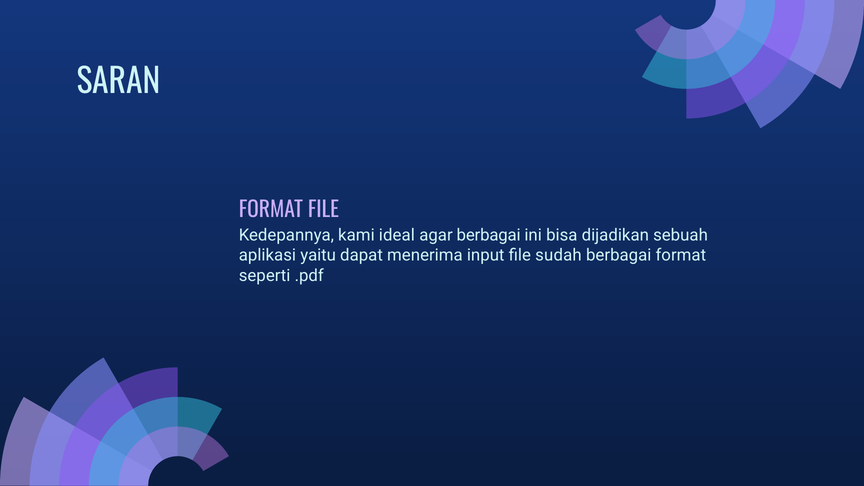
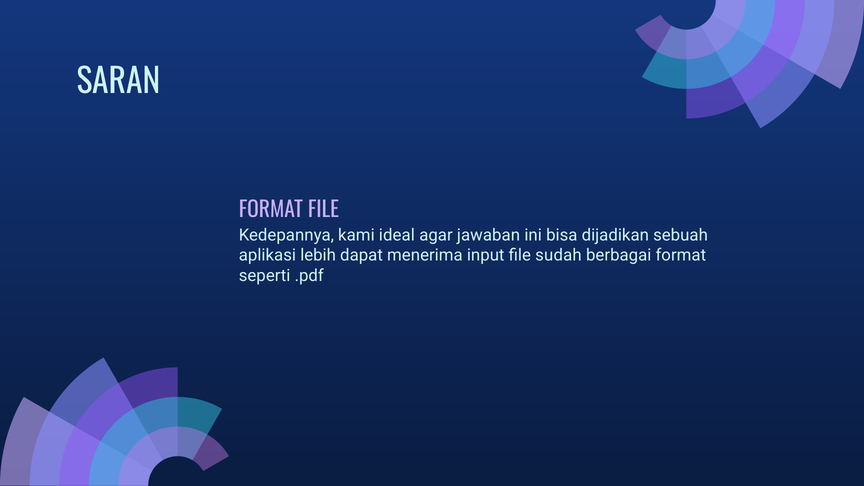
agar berbagai: berbagai -> jawaban
yaitu: yaitu -> lebih
